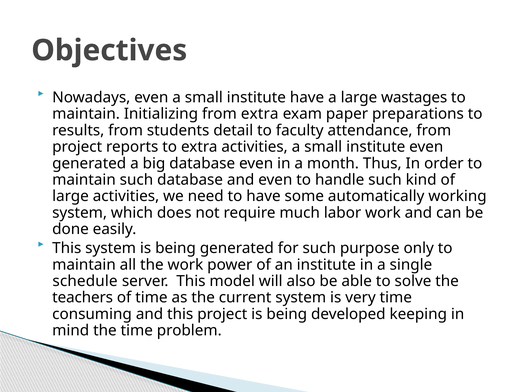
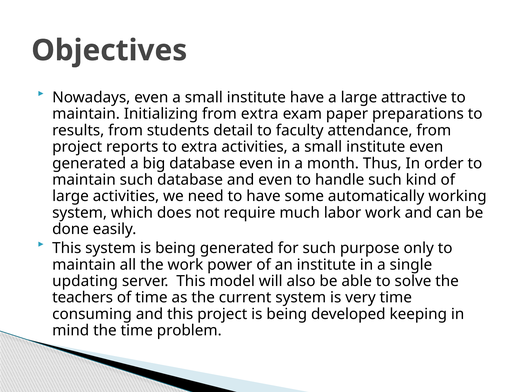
wastages: wastages -> attractive
schedule: schedule -> updating
